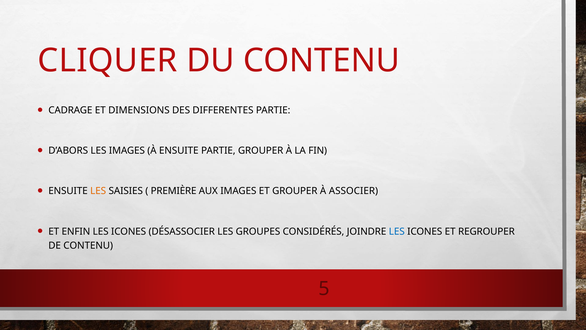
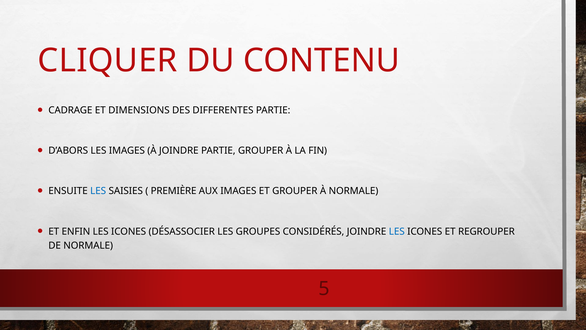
À ENSUITE: ENSUITE -> JOINDRE
LES at (98, 191) colour: orange -> blue
À ASSOCIER: ASSOCIER -> NORMALE
DE CONTENU: CONTENU -> NORMALE
